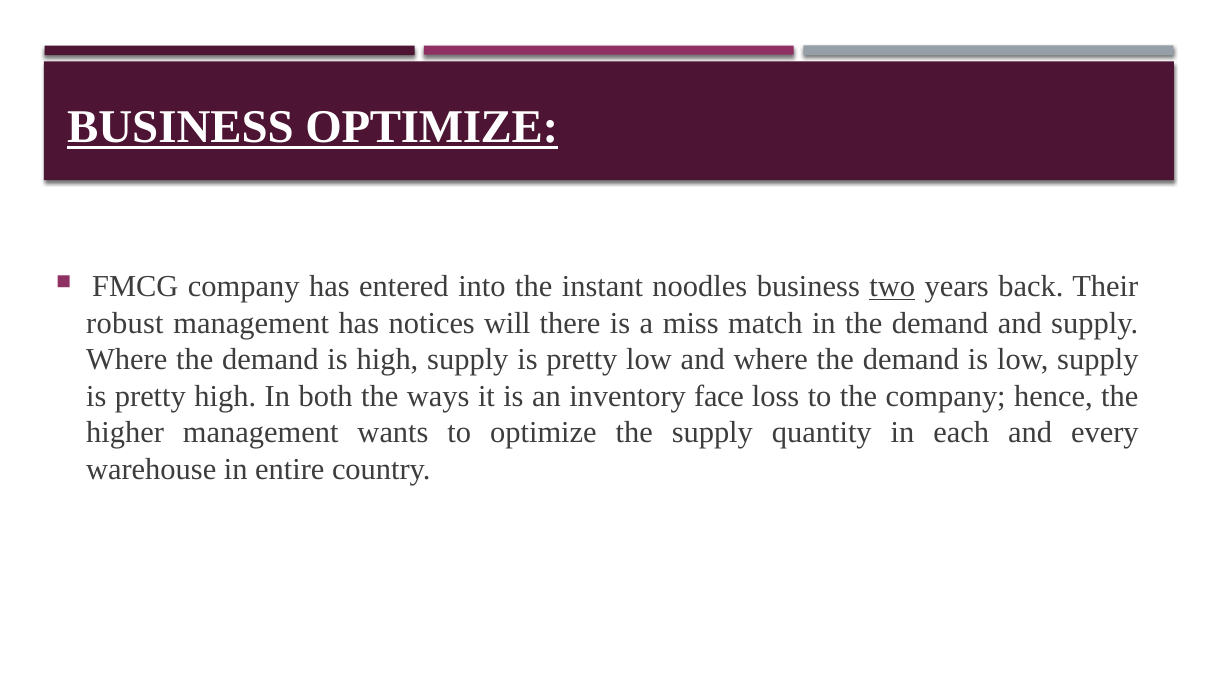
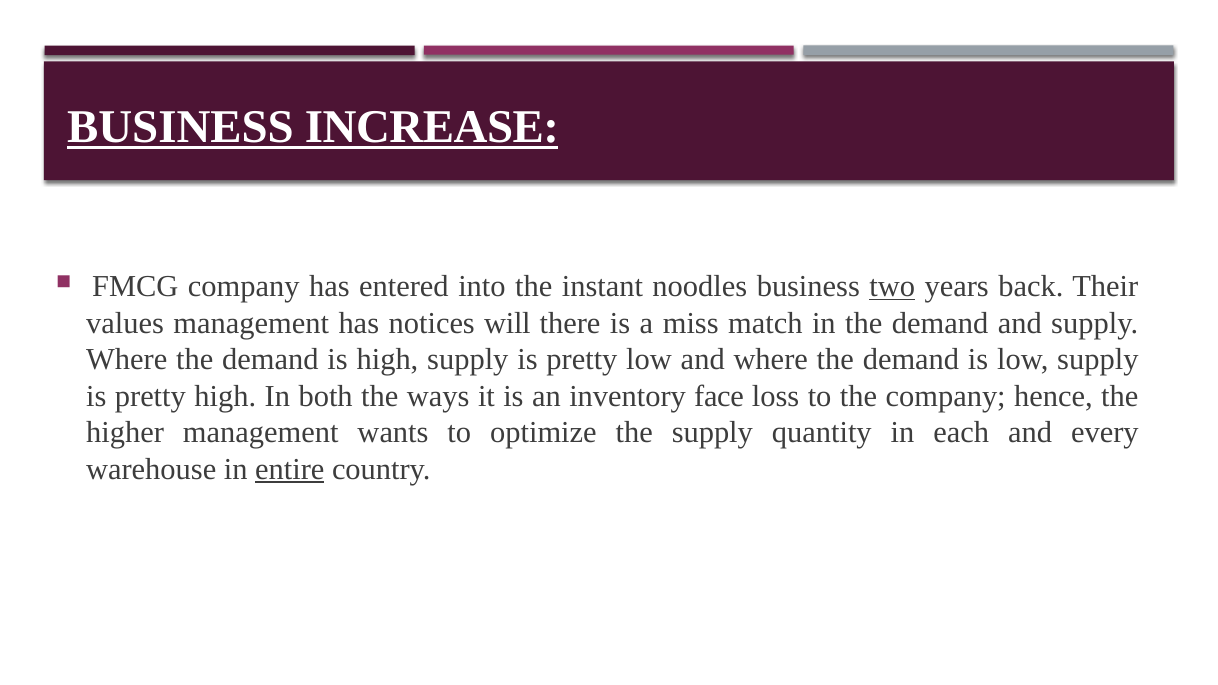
BUSINESS OPTIMIZE: OPTIMIZE -> INCREASE
robust: robust -> values
entire underline: none -> present
